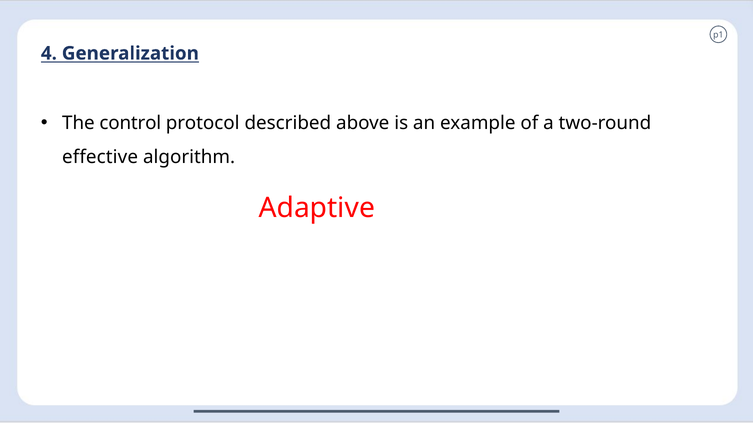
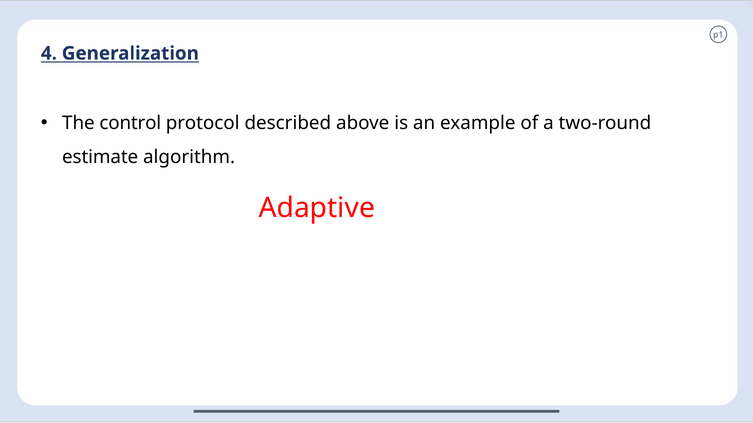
effective: effective -> estimate
